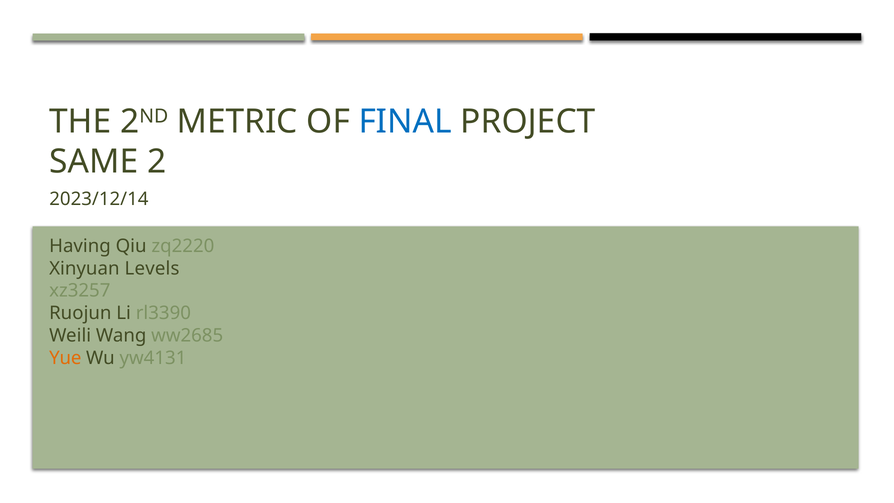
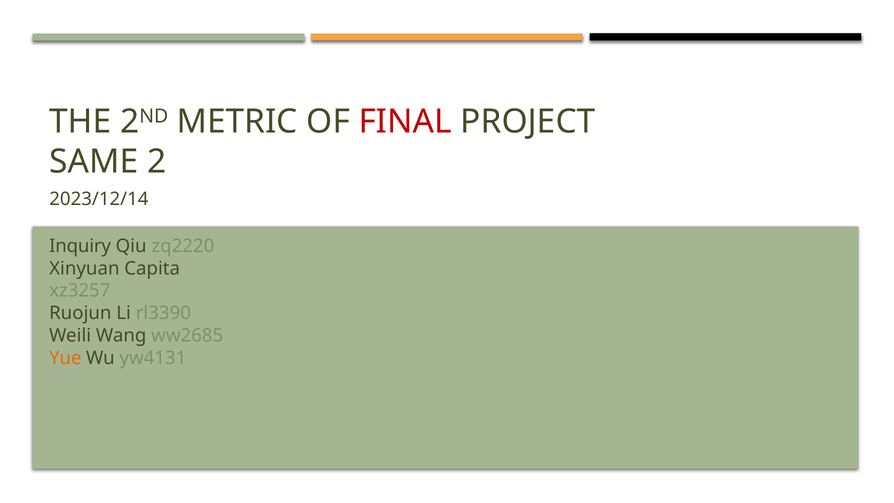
FINAL colour: blue -> red
Having: Having -> Inquiry
Levels: Levels -> Capita
